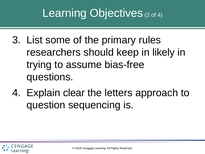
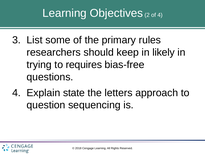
assume: assume -> requires
clear: clear -> state
